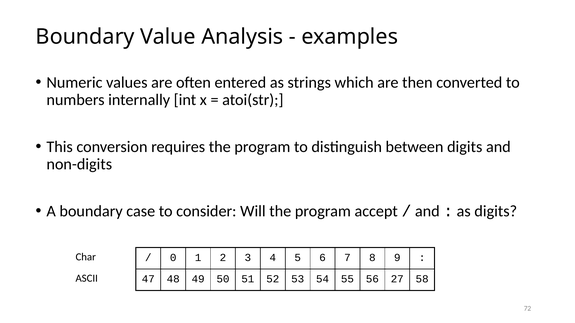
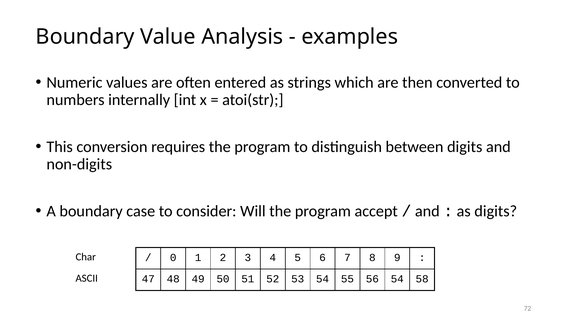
56 27: 27 -> 54
